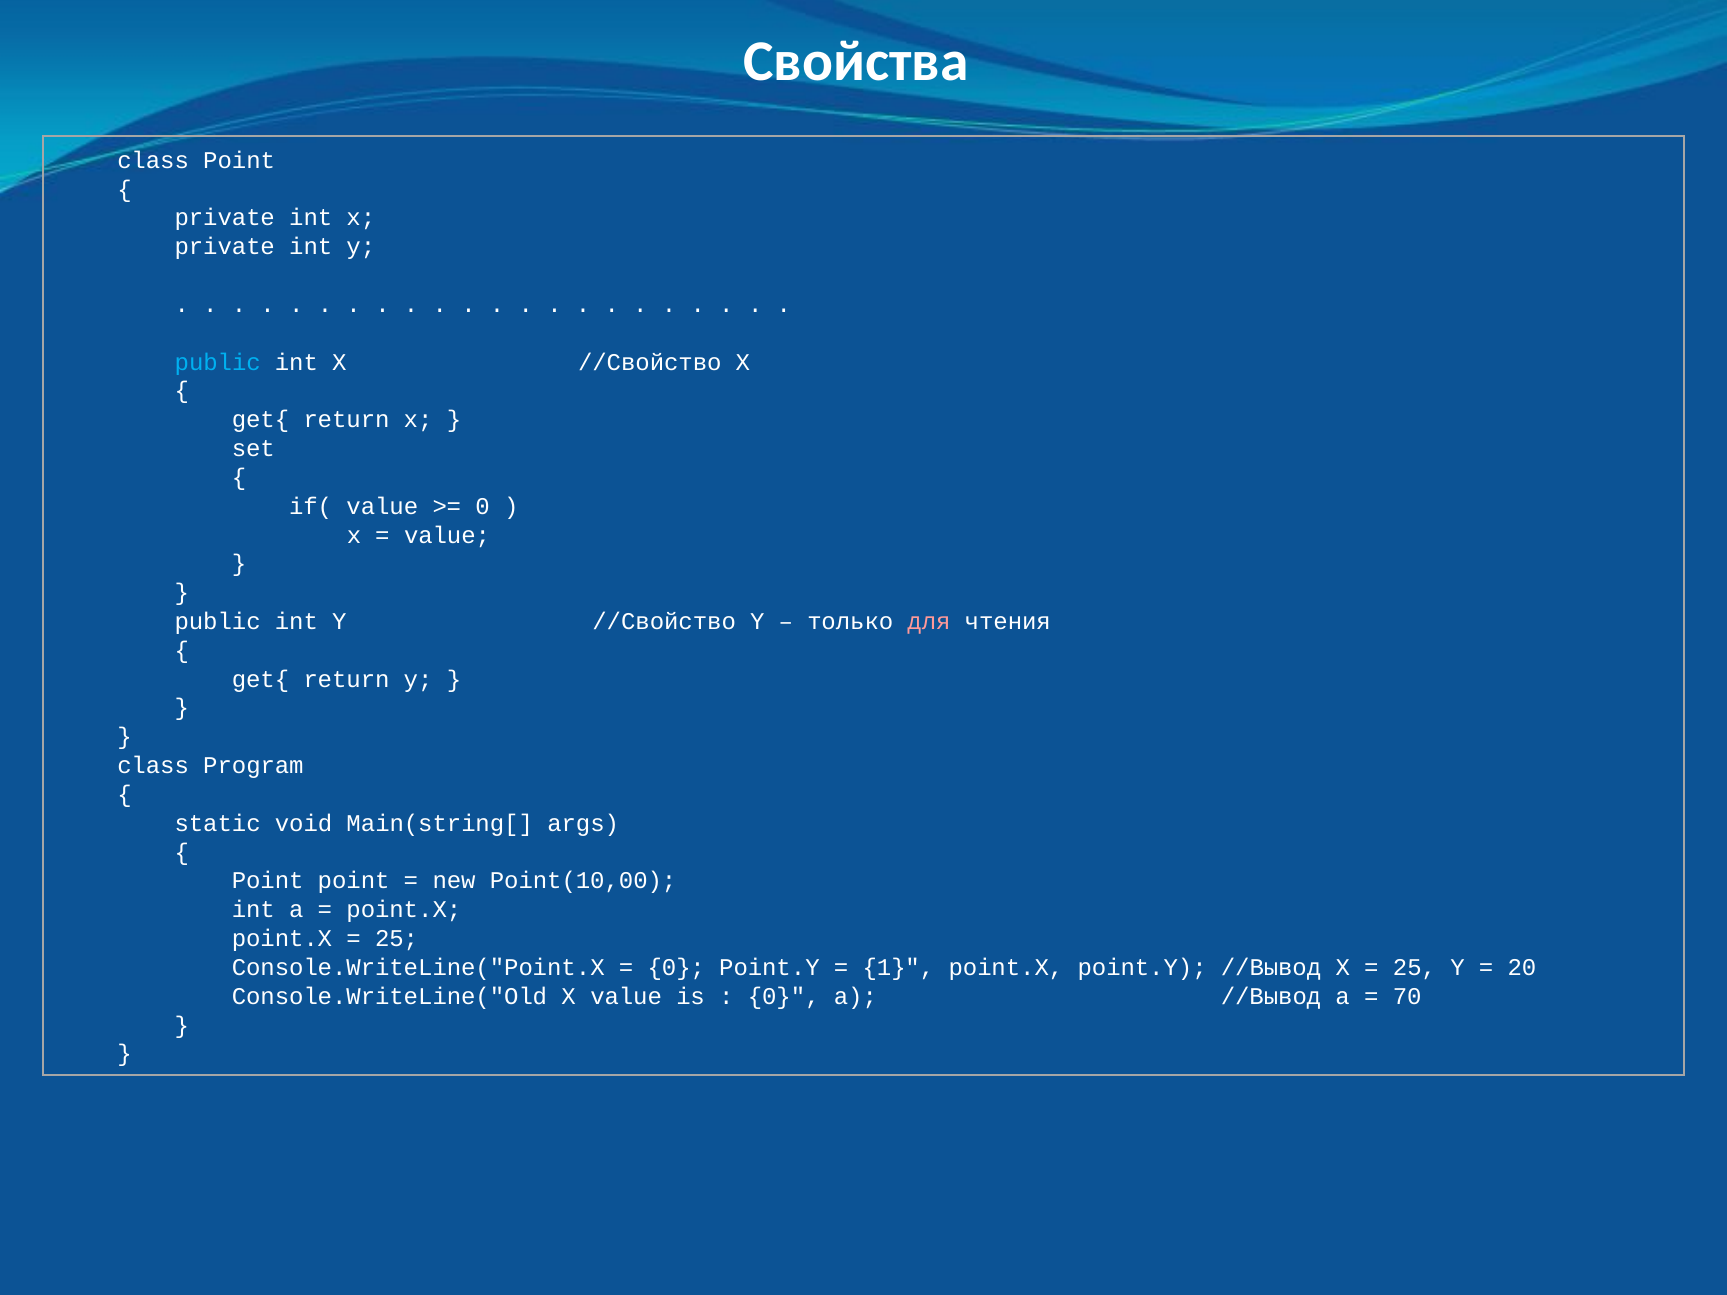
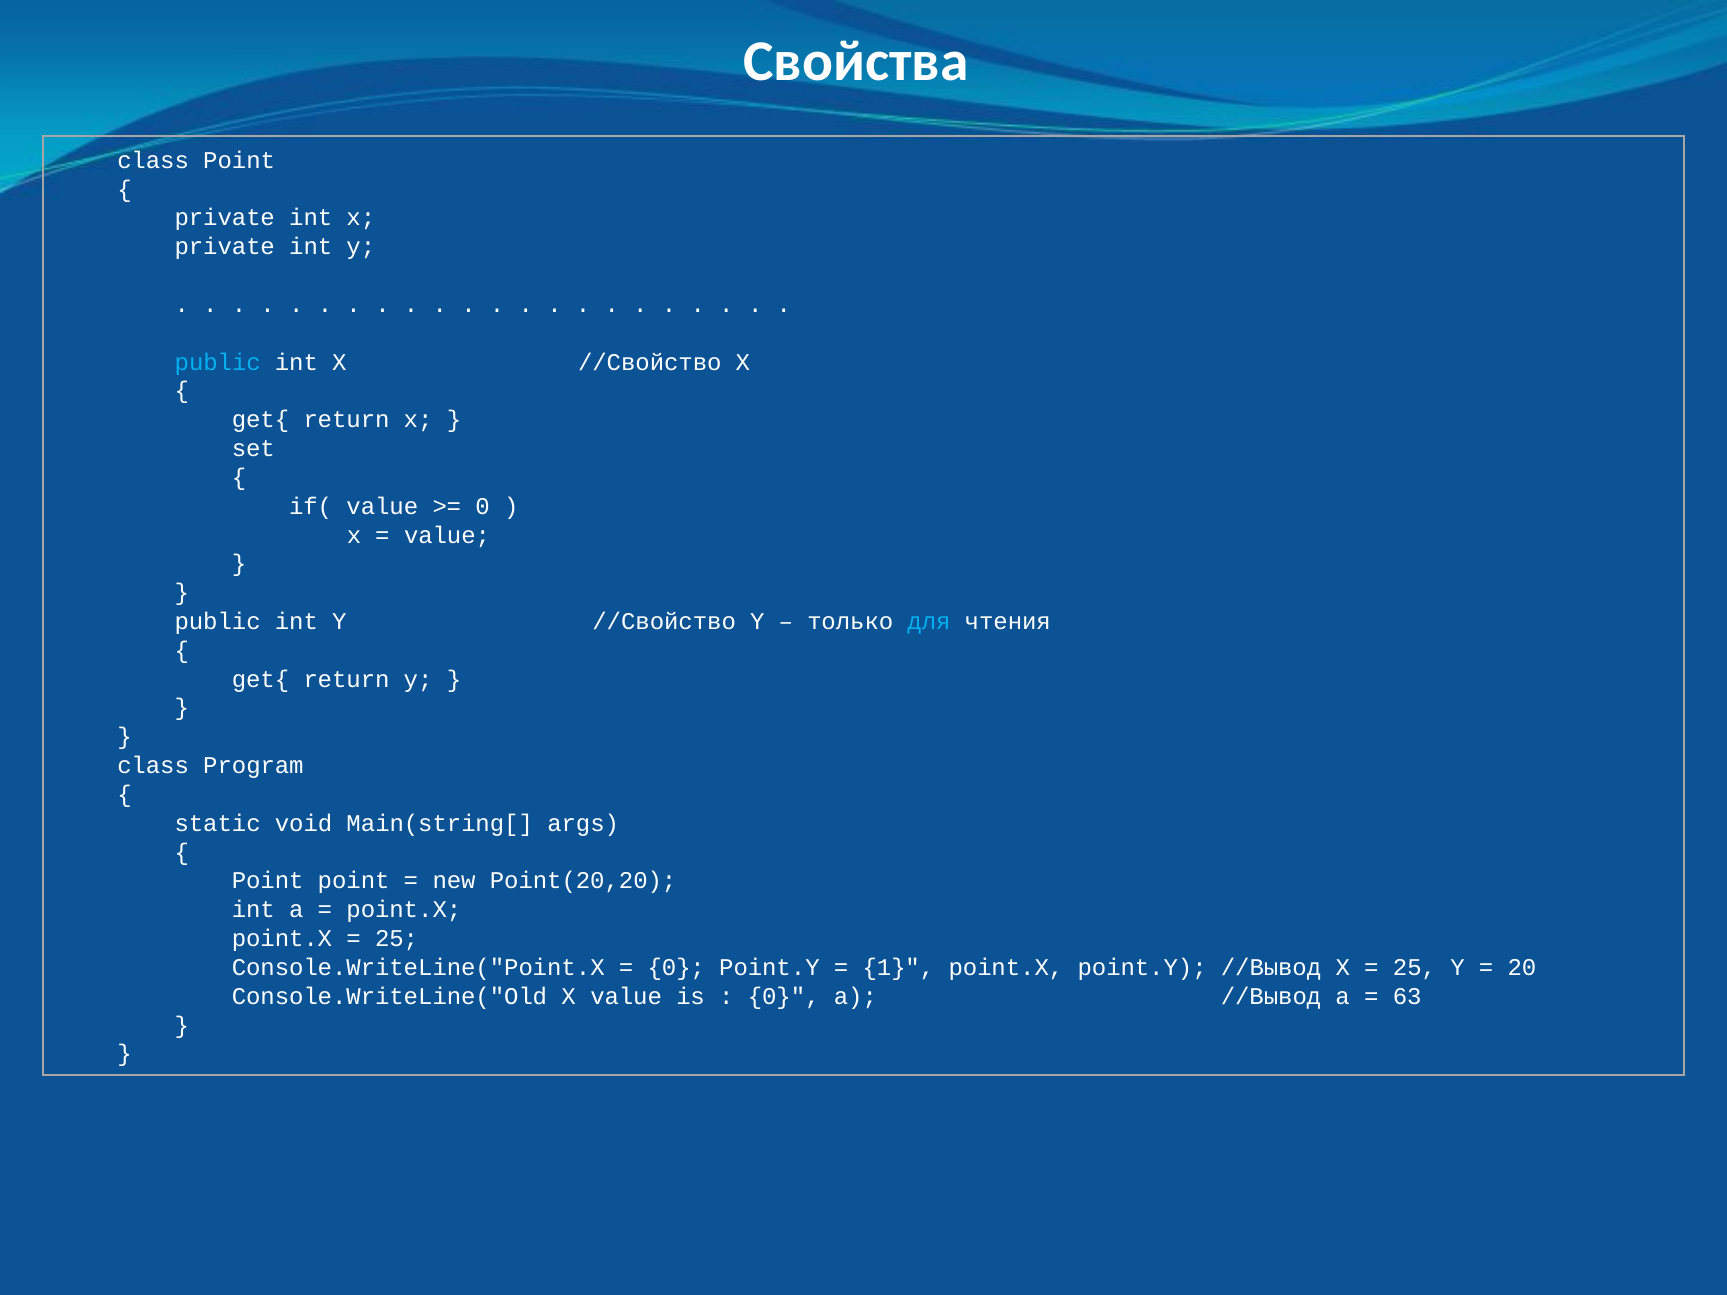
для colour: pink -> light blue
Point(10,00: Point(10,00 -> Point(20,20
70: 70 -> 63
